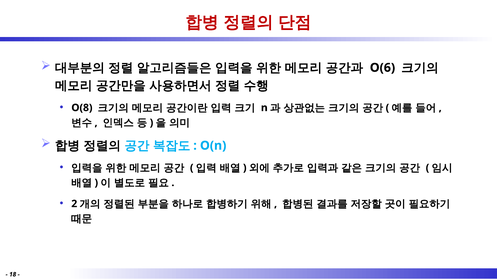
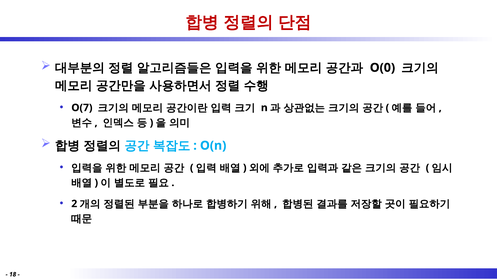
O(6: O(6 -> O(0
O(8: O(8 -> O(7
